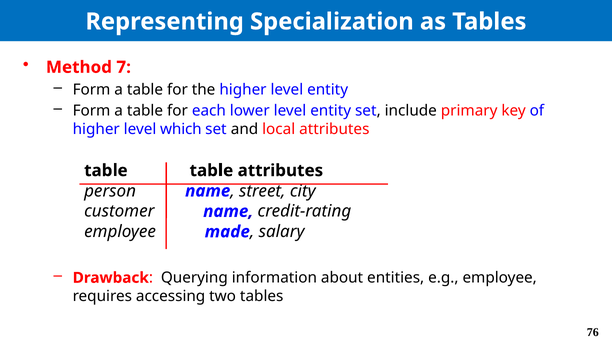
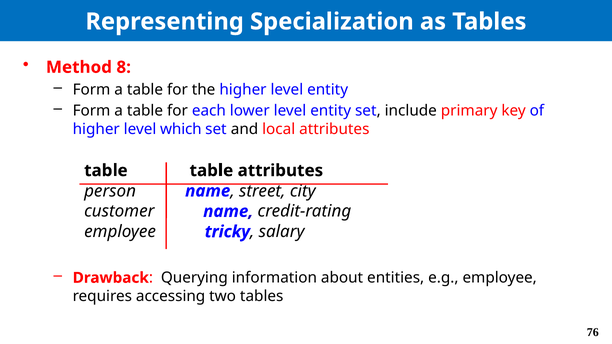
7: 7 -> 8
made: made -> tricky
